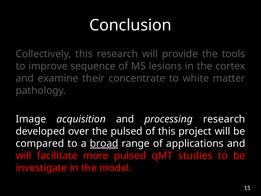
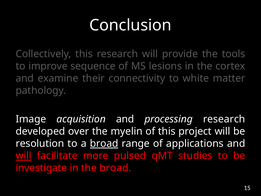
concentrate: concentrate -> connectivity
the pulsed: pulsed -> myelin
compared: compared -> resolution
will at (24, 156) underline: none -> present
the model: model -> broad
